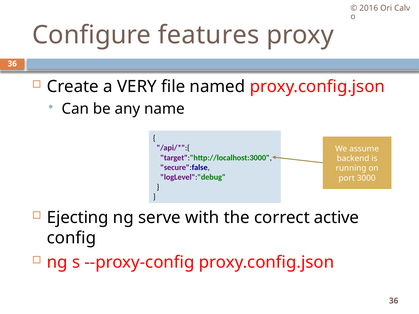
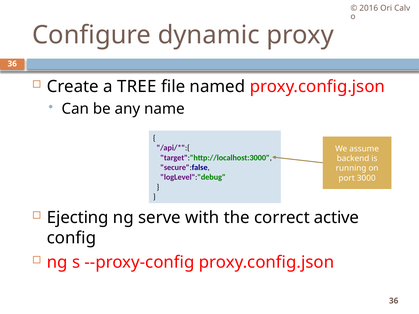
features: features -> dynamic
VERY: VERY -> TREE
